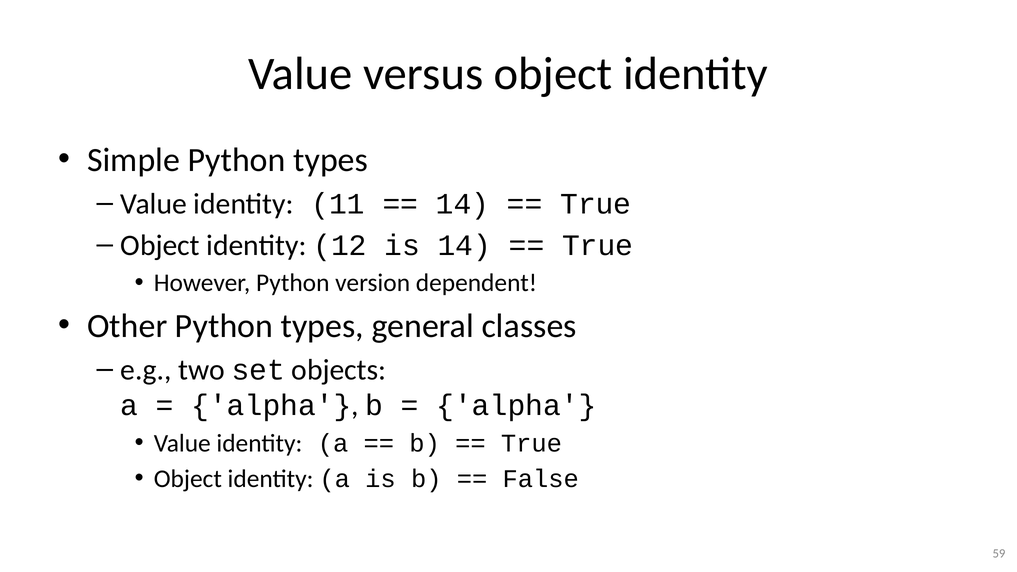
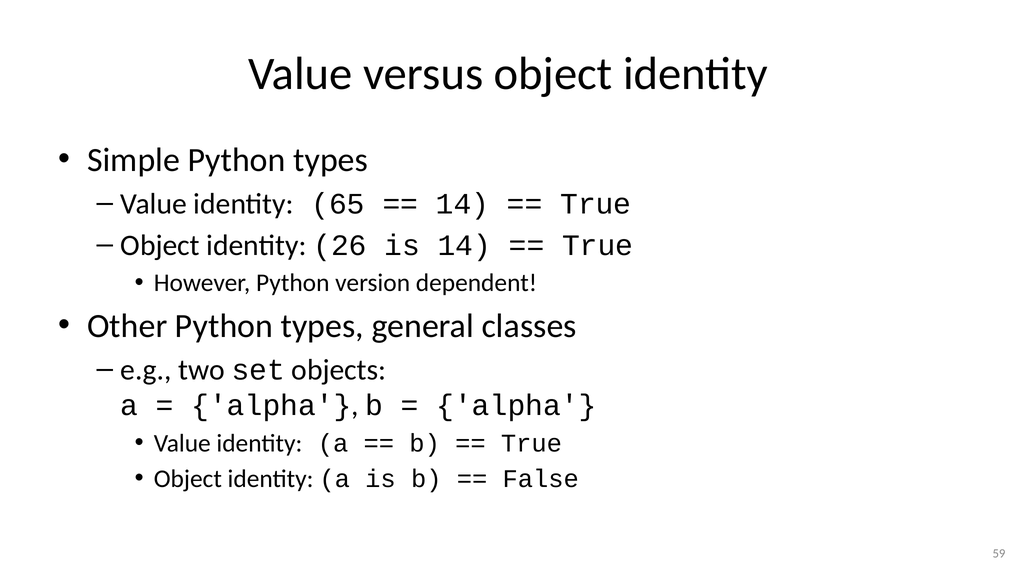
11: 11 -> 65
12: 12 -> 26
